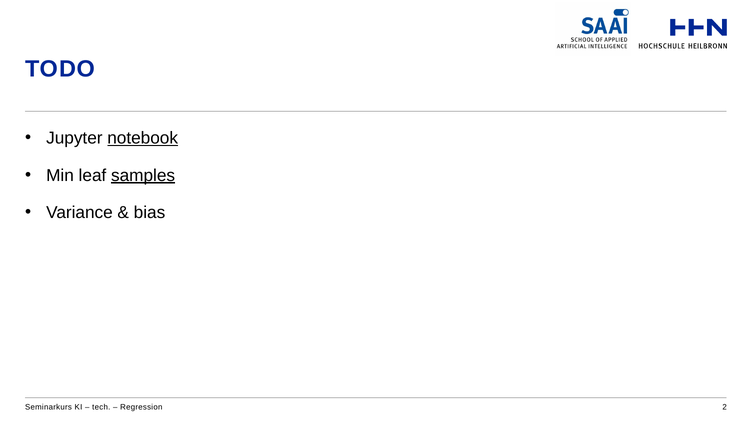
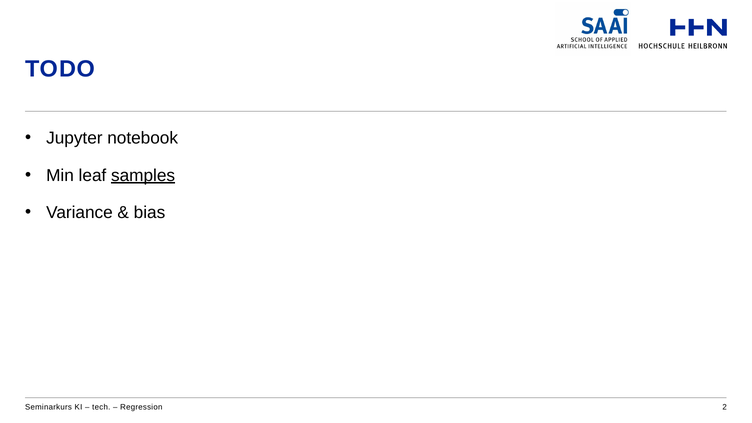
notebook underline: present -> none
